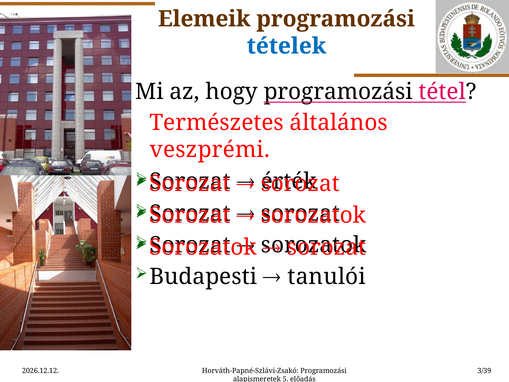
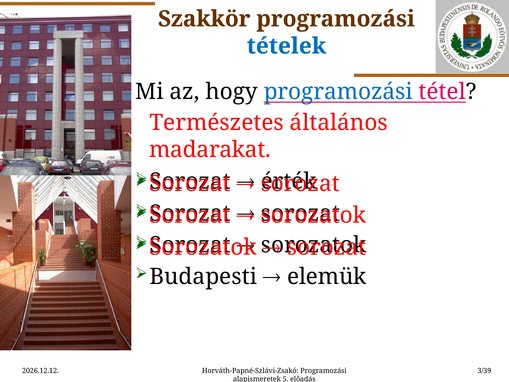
Elemeik: Elemeik -> Szakkör
programozási at (338, 92) colour: black -> blue
veszprémi: veszprémi -> madarakat
tanulói: tanulói -> elemük
